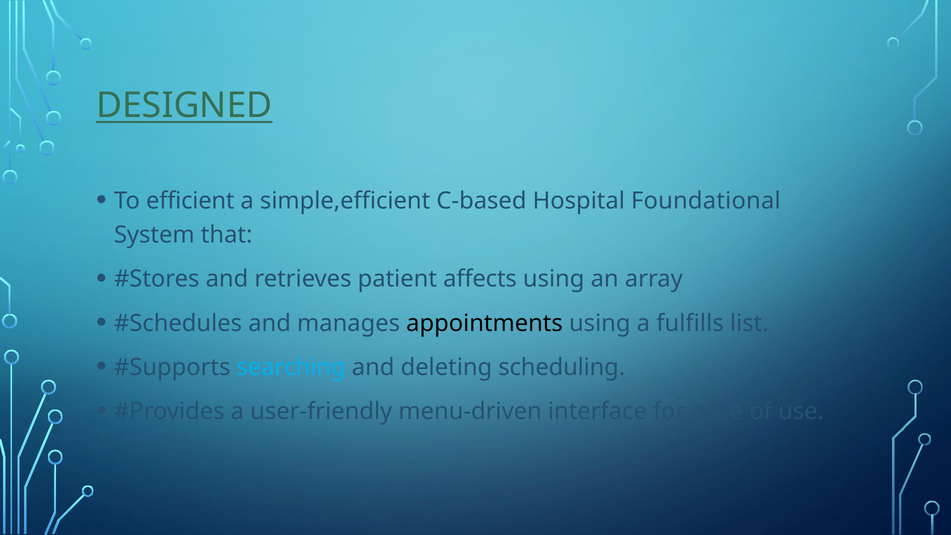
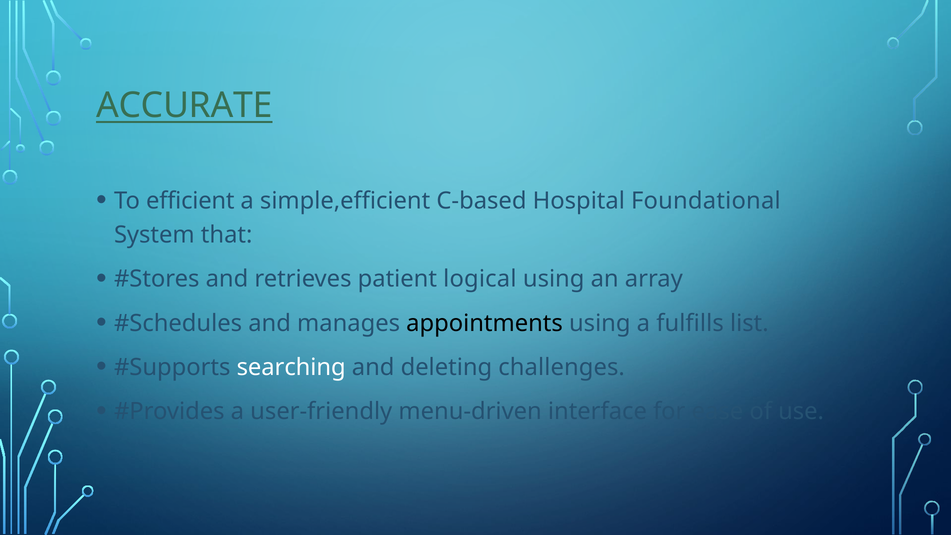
DESIGNED: DESIGNED -> ACCURATE
affects: affects -> logical
searching colour: light blue -> white
scheduling: scheduling -> challenges
